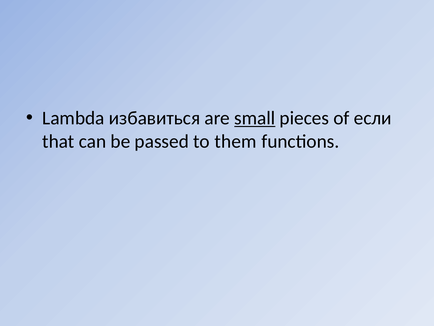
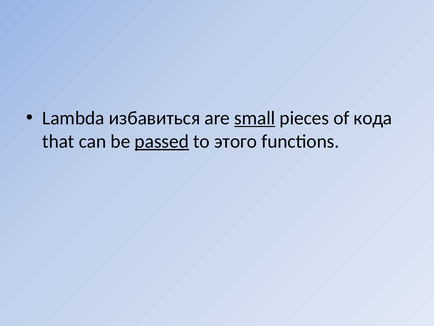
если: если -> кода
passed underline: none -> present
them: them -> этого
